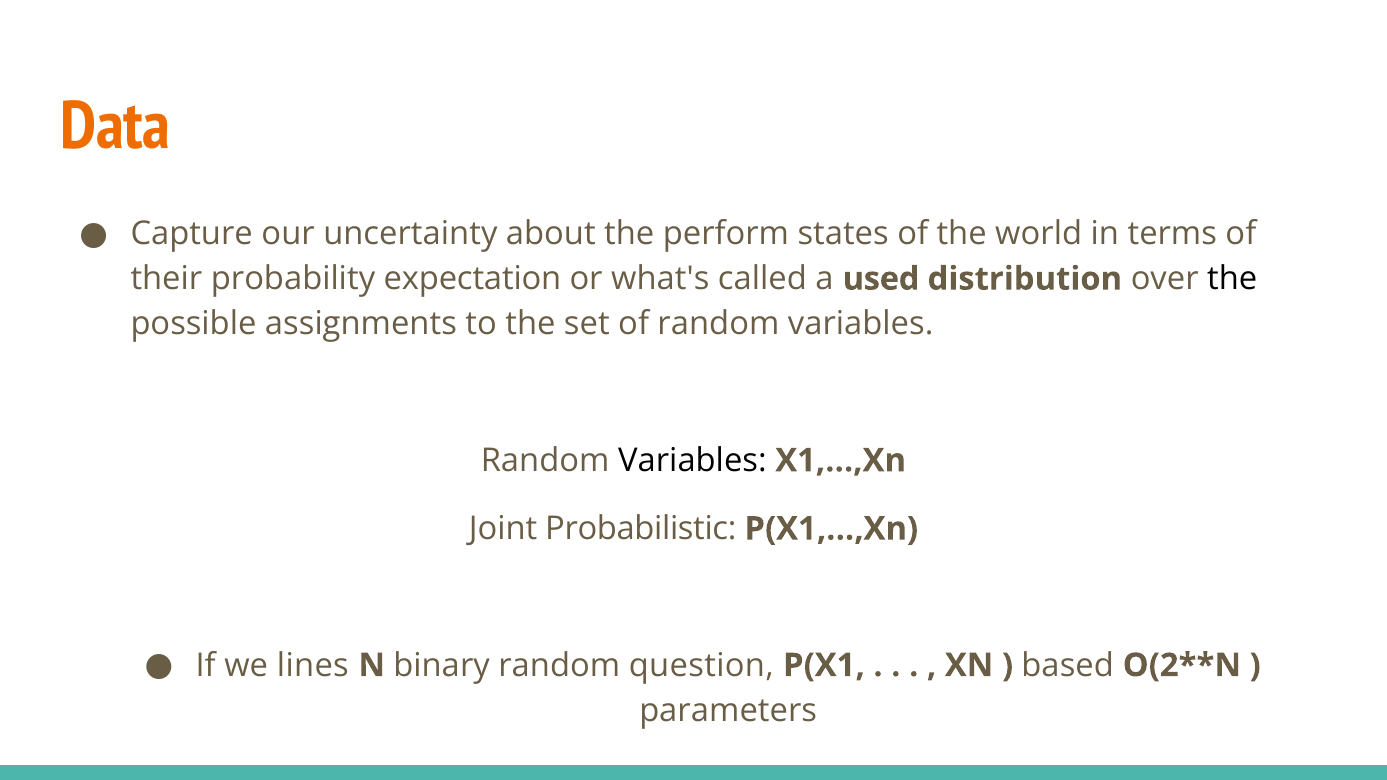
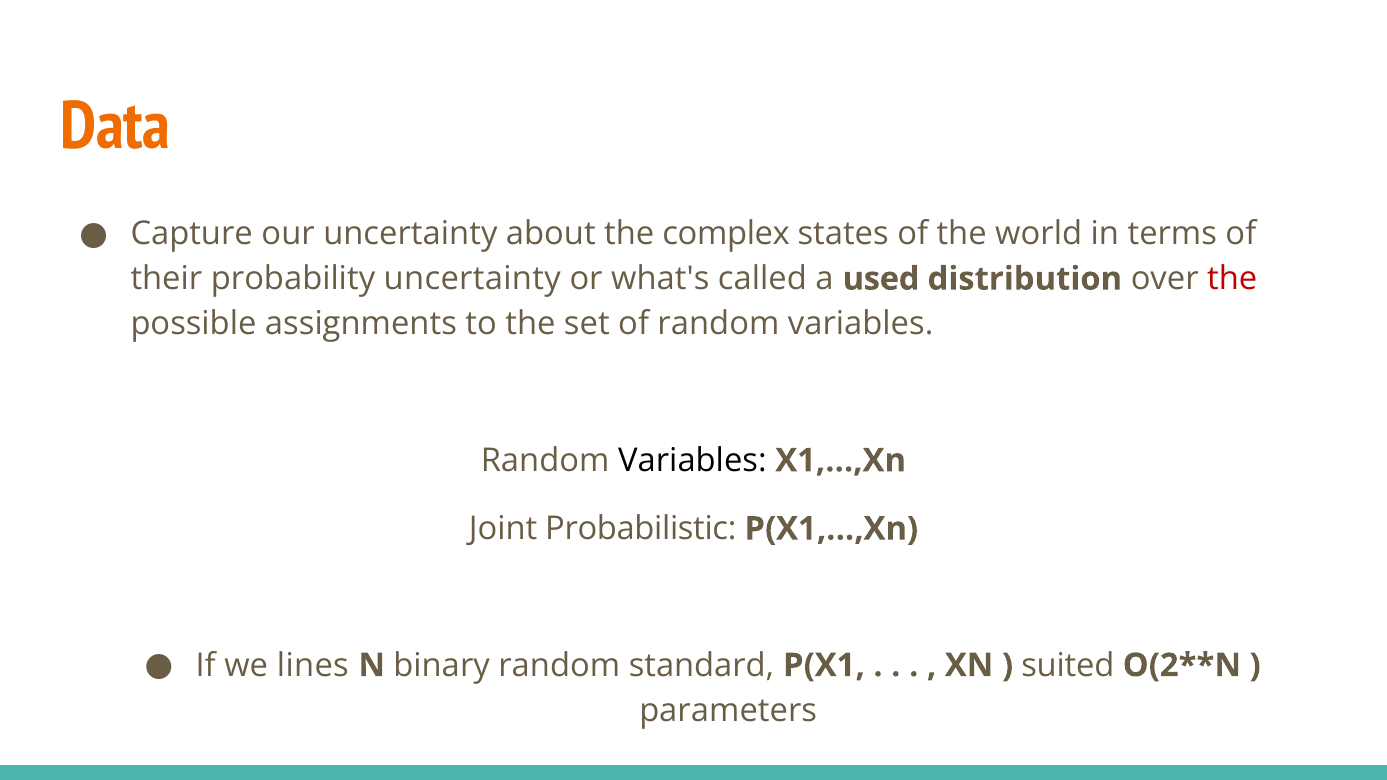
perform: perform -> complex
probability expectation: expectation -> uncertainty
the at (1232, 279) colour: black -> red
question: question -> standard
based: based -> suited
